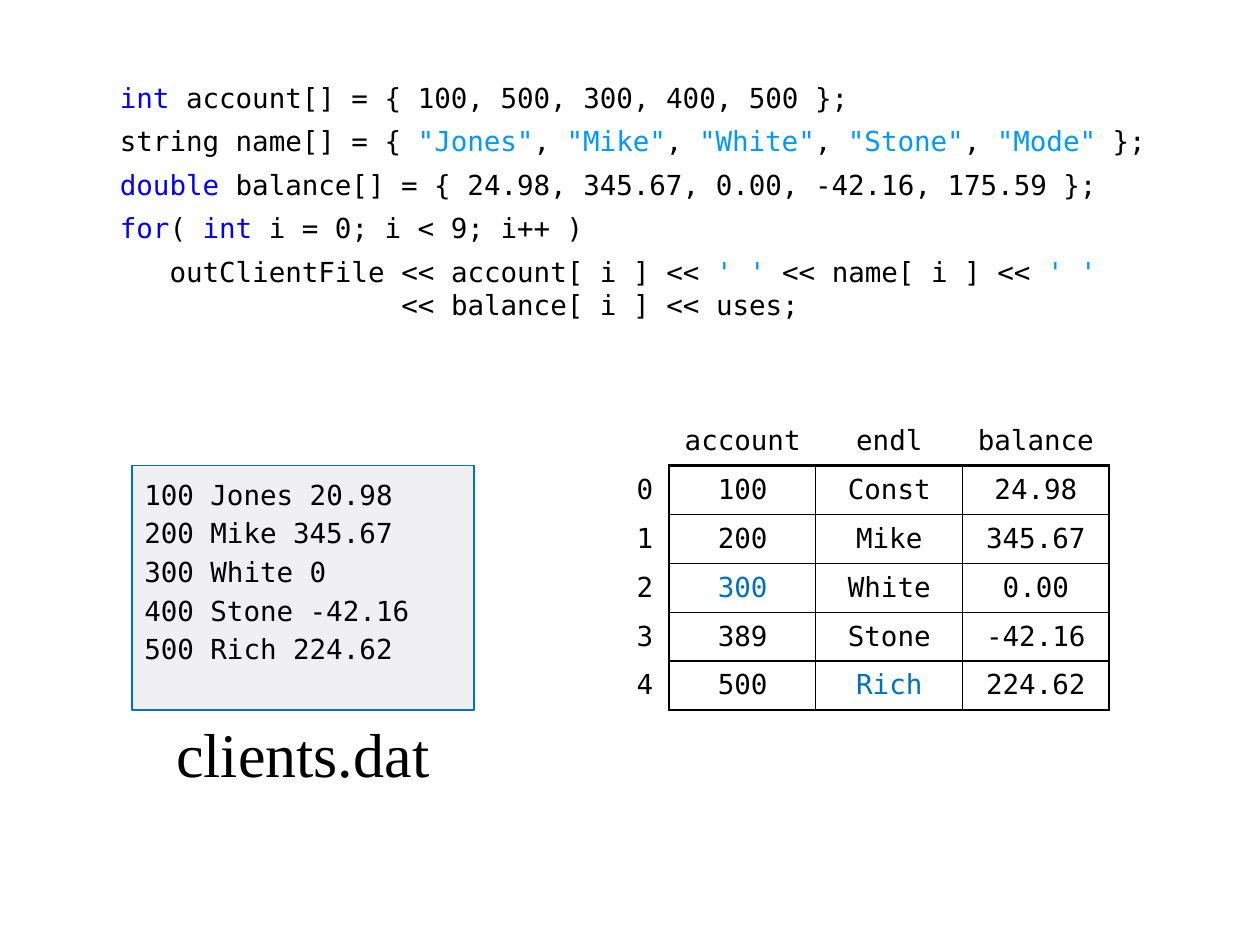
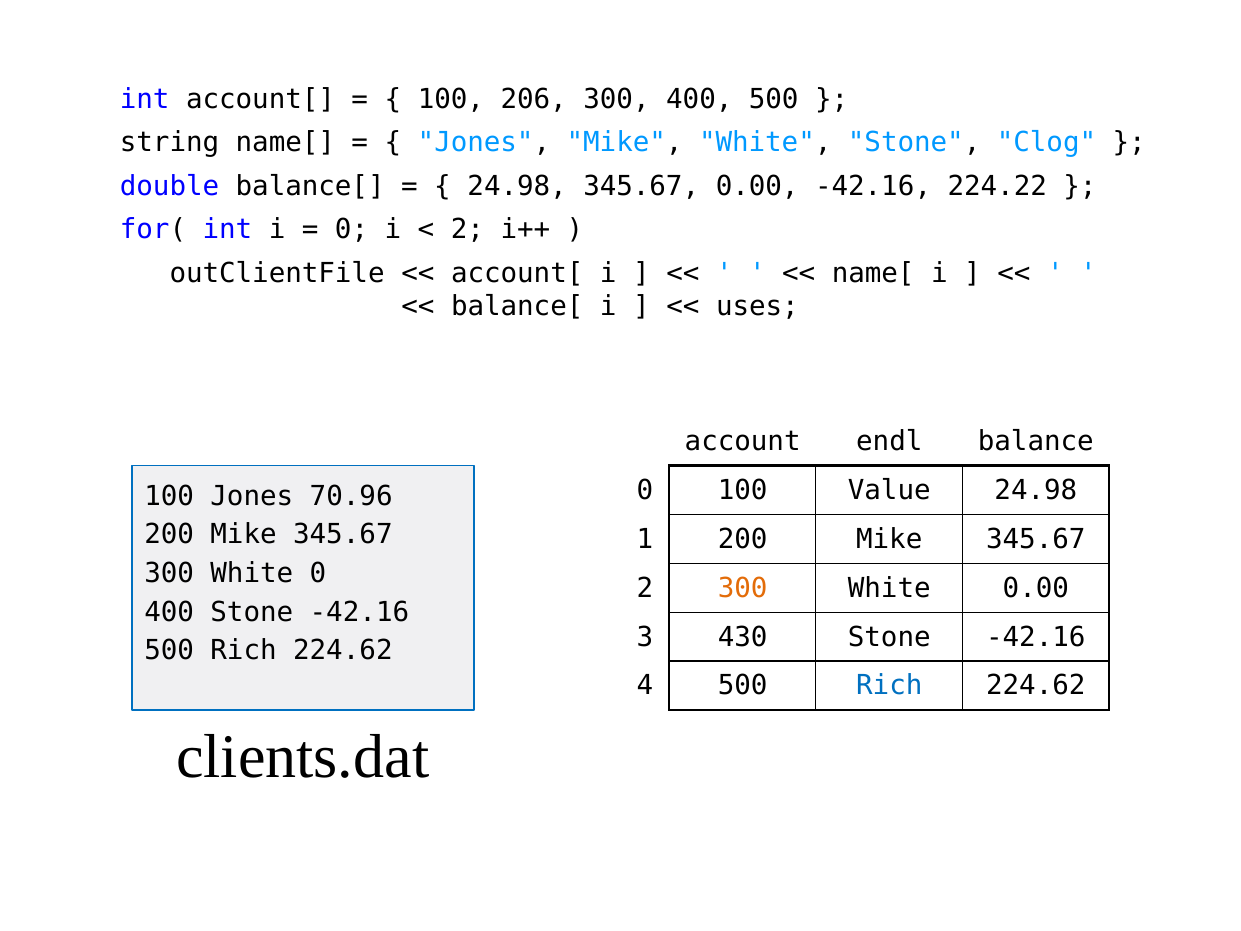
100 500: 500 -> 206
Mode: Mode -> Clog
175.59: 175.59 -> 224.22
9 at (467, 229): 9 -> 2
Const: Const -> Value
20.98: 20.98 -> 70.96
300 at (743, 588) colour: blue -> orange
389: 389 -> 430
